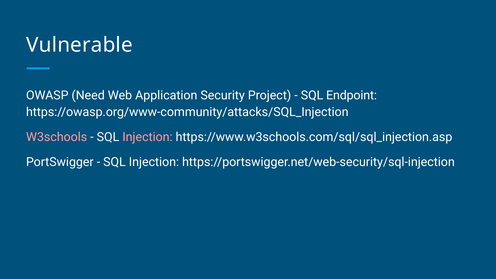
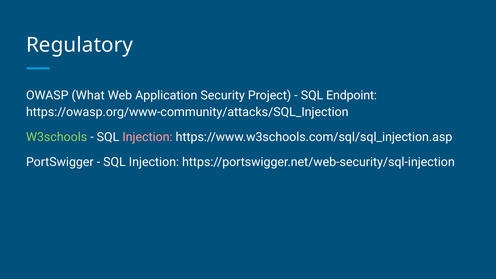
Vulnerable: Vulnerable -> Regulatory
Need: Need -> What
W3schools colour: pink -> light green
